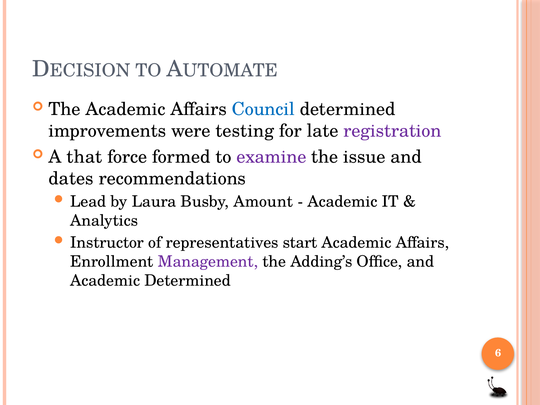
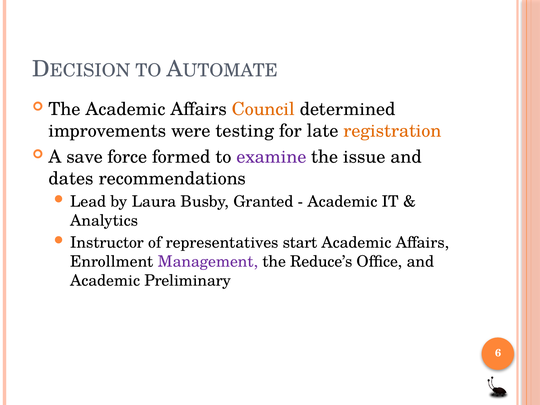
Council colour: blue -> orange
registration colour: purple -> orange
that: that -> save
Amount: Amount -> Granted
Adding’s: Adding’s -> Reduce’s
Academic Determined: Determined -> Preliminary
